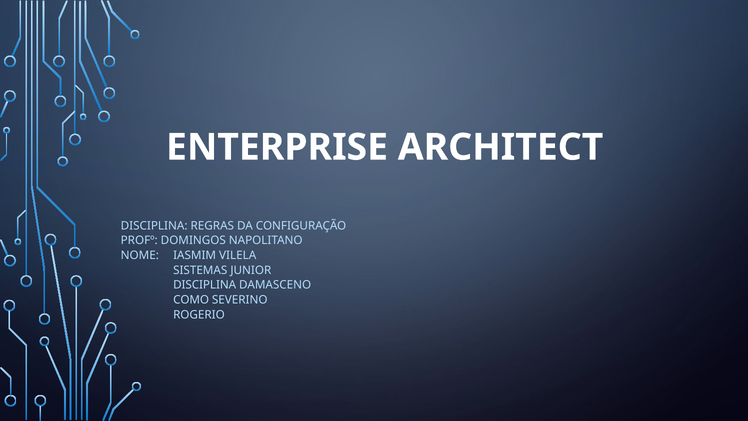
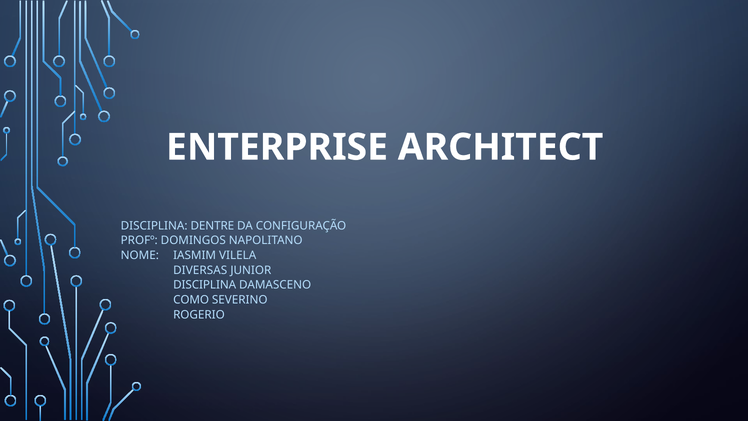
REGRAS: REGRAS -> DENTRE
SISTEMAS: SISTEMAS -> DIVERSAS
